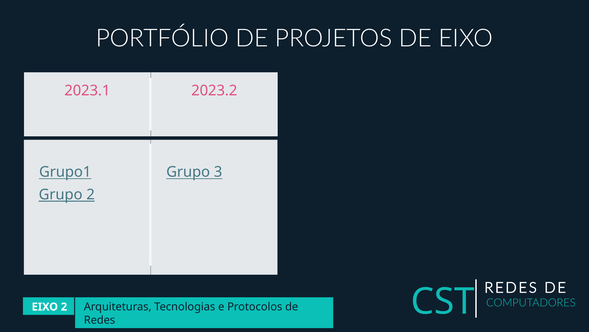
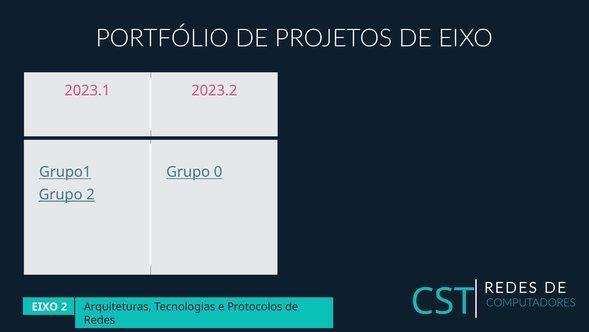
3: 3 -> 0
